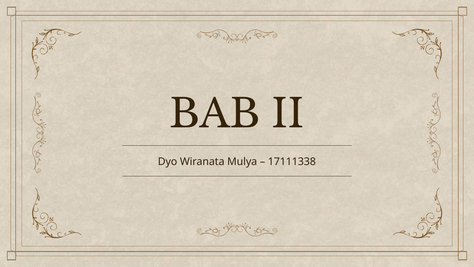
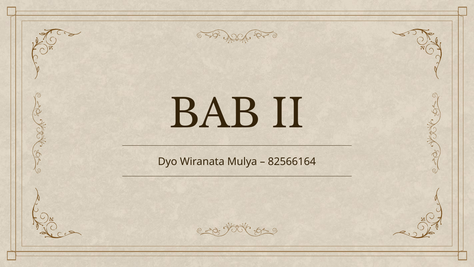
17111338: 17111338 -> 82566164
